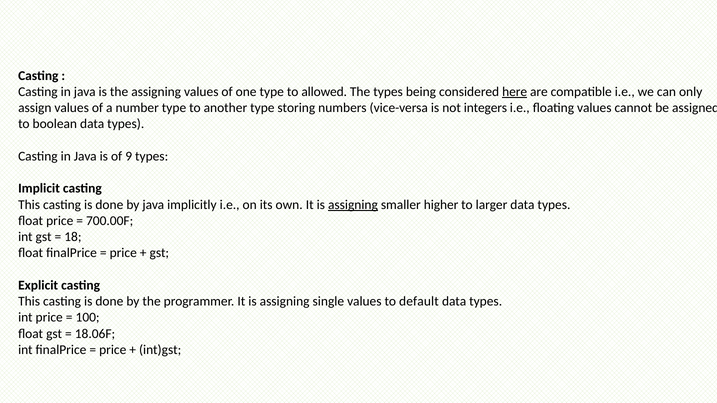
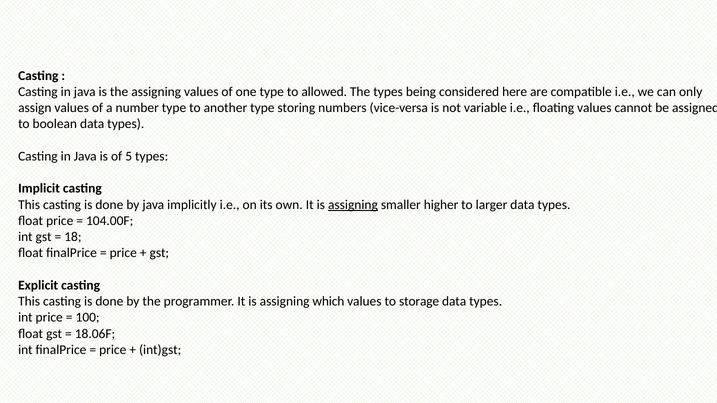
here underline: present -> none
integers: integers -> variable
9: 9 -> 5
700.00F: 700.00F -> 104.00F
single: single -> which
default: default -> storage
